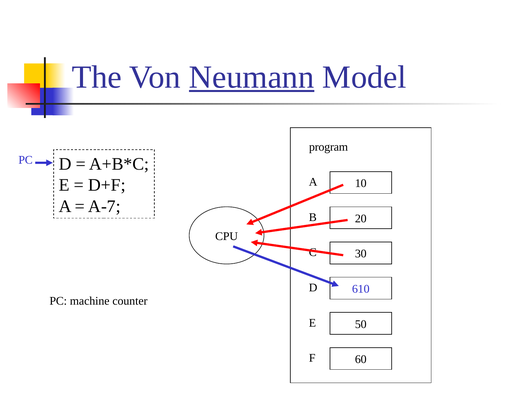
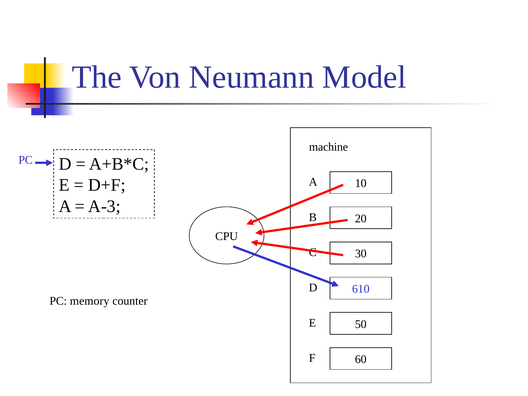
Neumann underline: present -> none
program: program -> machine
A-7: A-7 -> A-3
machine: machine -> memory
